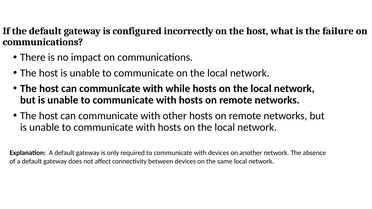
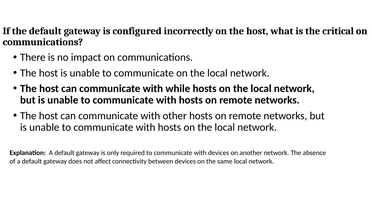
failure: failure -> critical
